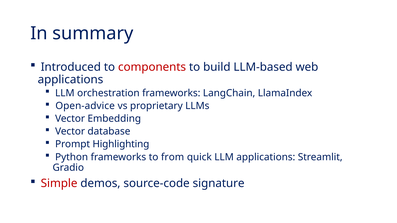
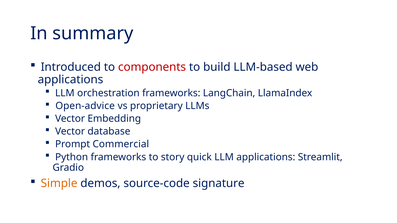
Highlighting: Highlighting -> Commercial
from: from -> story
Simple colour: red -> orange
